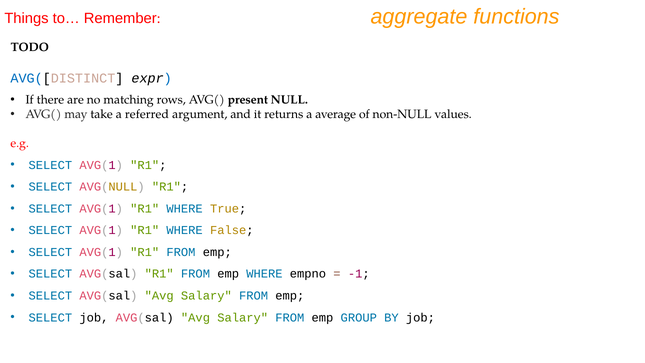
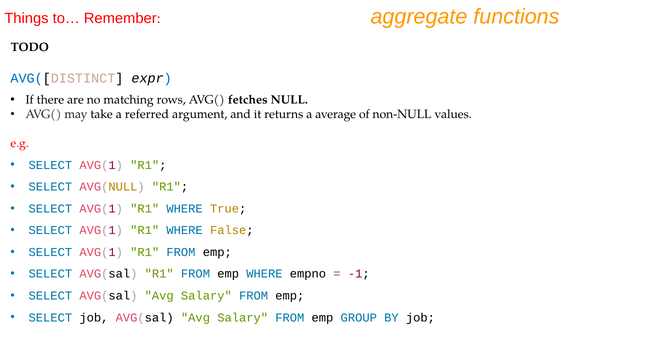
present: present -> fetches
